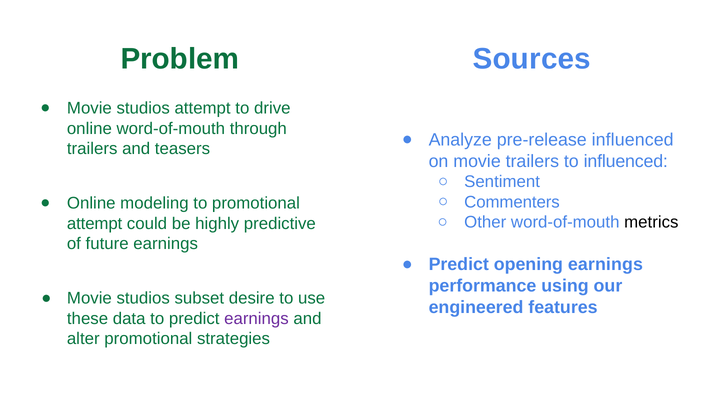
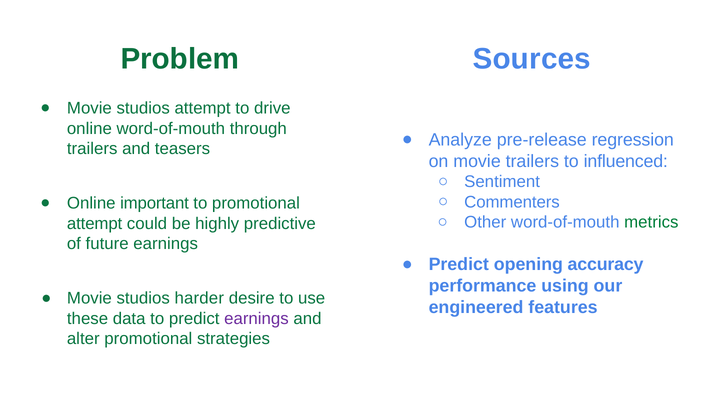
pre-release influenced: influenced -> regression
modeling: modeling -> important
metrics colour: black -> green
opening earnings: earnings -> accuracy
subset: subset -> harder
